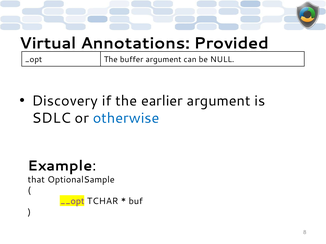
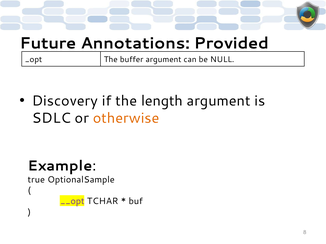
Virtual: Virtual -> Future
earlier: earlier -> length
otherwise colour: blue -> orange
that: that -> true
